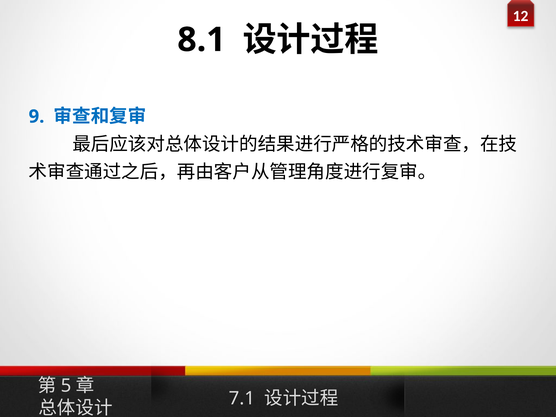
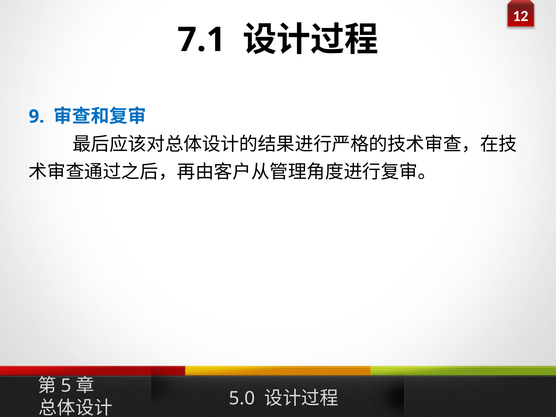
8.1: 8.1 -> 7.1
7.1: 7.1 -> 5.0
